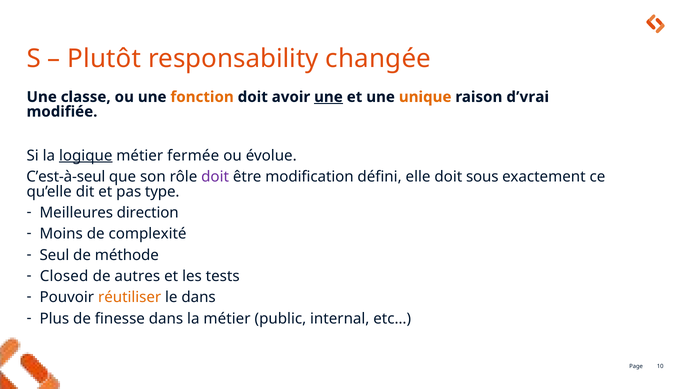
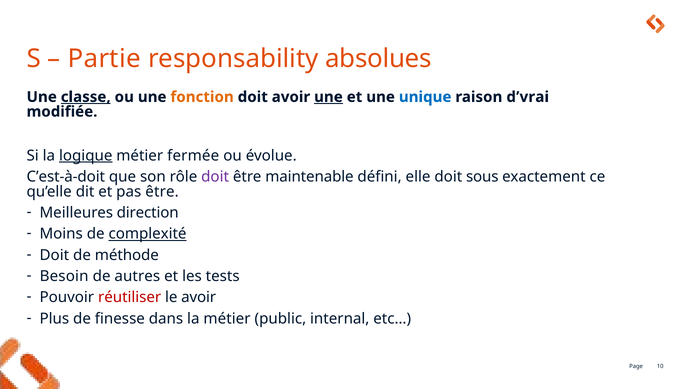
Plutôt: Plutôt -> Partie
changée: changée -> absolues
classe underline: none -> present
unique colour: orange -> blue
C’est-à-seul: C’est-à-seul -> C’est-à-doit
modification: modification -> maintenable
pas type: type -> être
complexité underline: none -> present
Seul at (54, 255): Seul -> Doit
Closed: Closed -> Besoin
réutiliser colour: orange -> red
le dans: dans -> avoir
